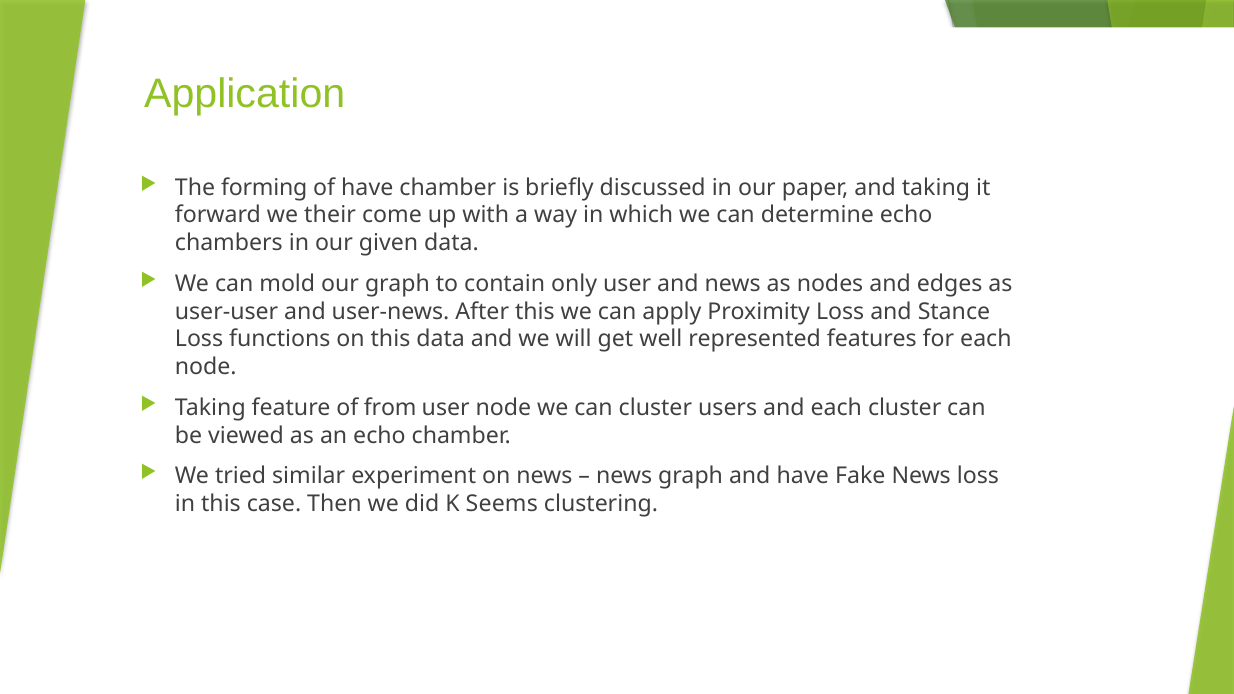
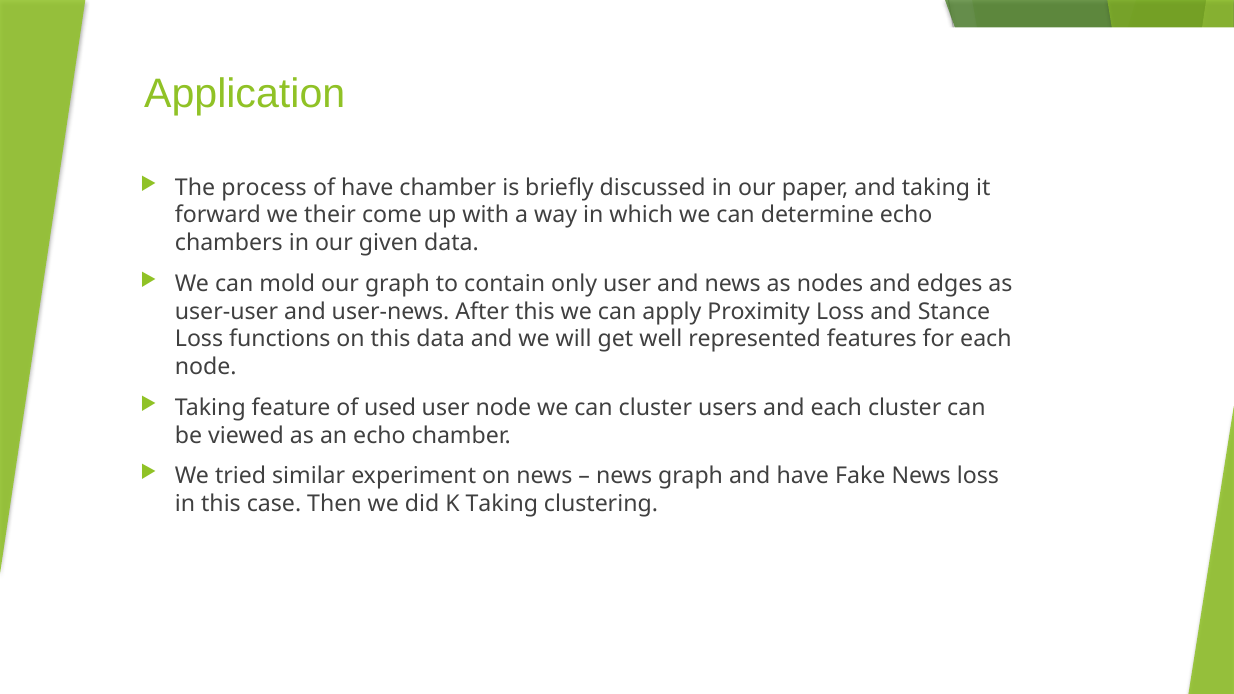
forming: forming -> process
from: from -> used
K Seems: Seems -> Taking
